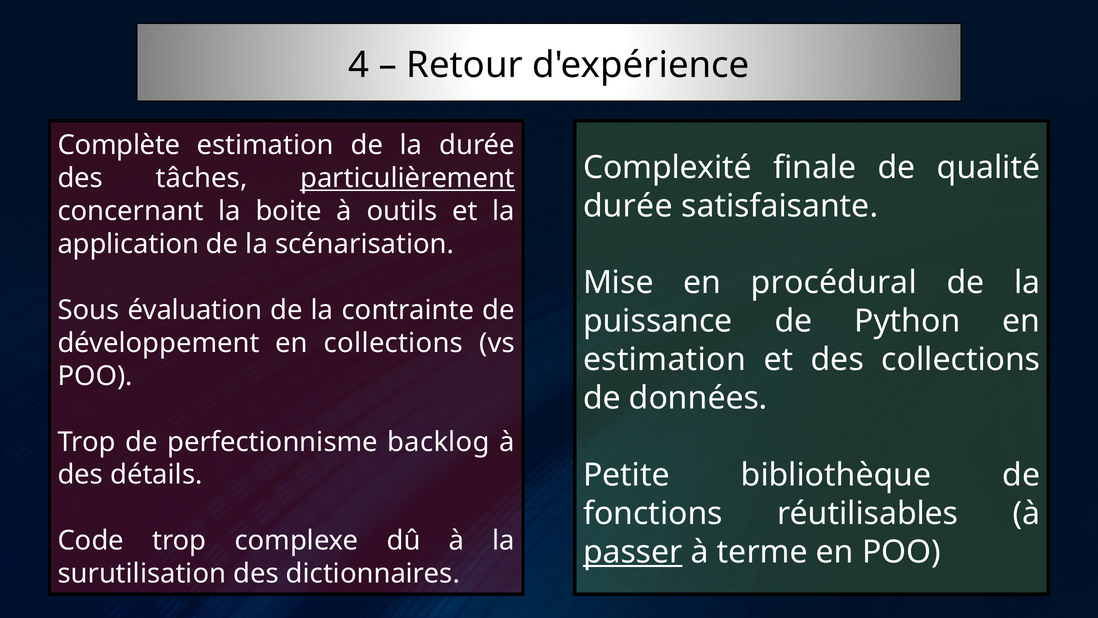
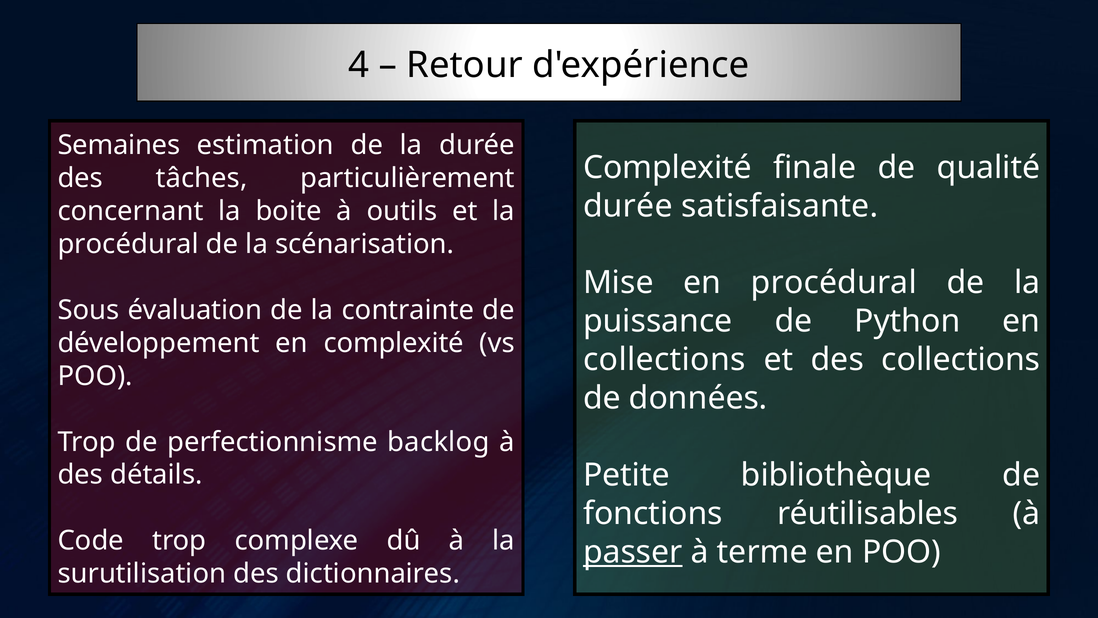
Complète: Complète -> Semaines
particulièrement underline: present -> none
application at (128, 244): application -> procédural
en collections: collections -> complexité
estimation at (664, 360): estimation -> collections
